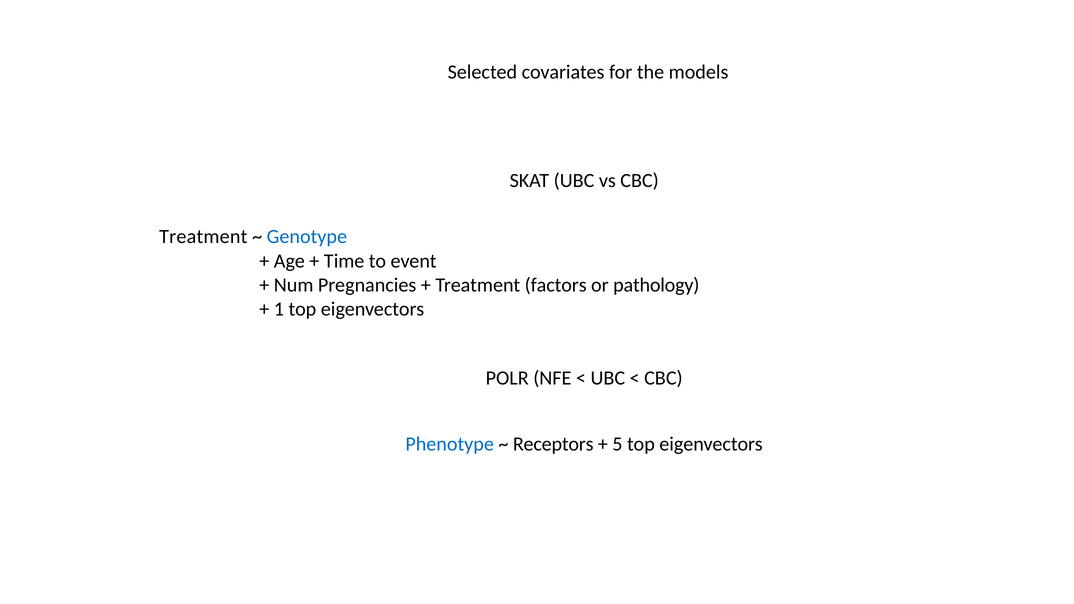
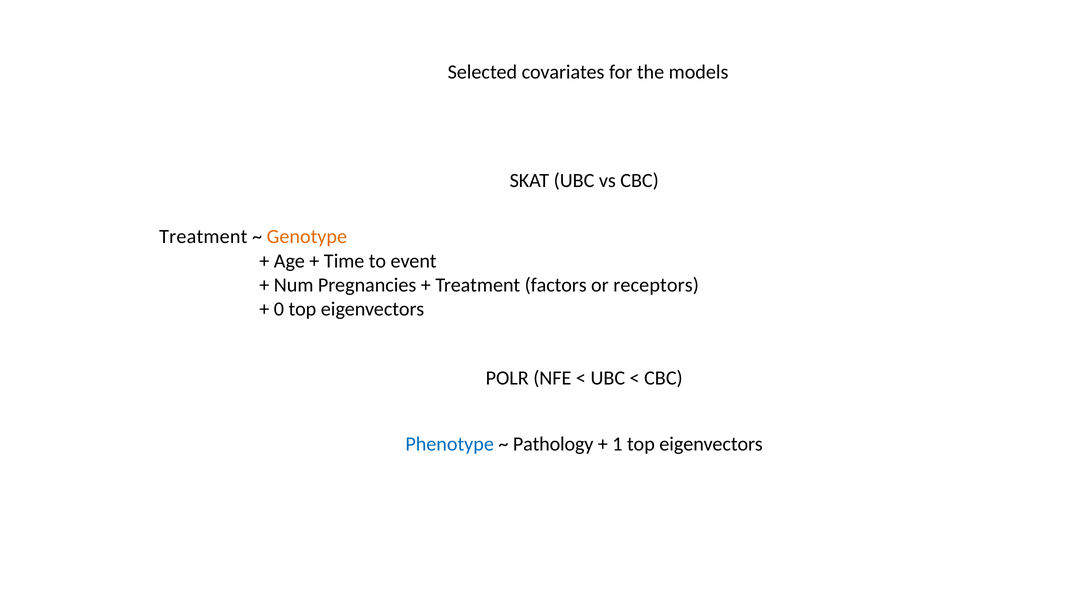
Genotype colour: blue -> orange
pathology: pathology -> receptors
1: 1 -> 0
Receptors: Receptors -> Pathology
5: 5 -> 1
